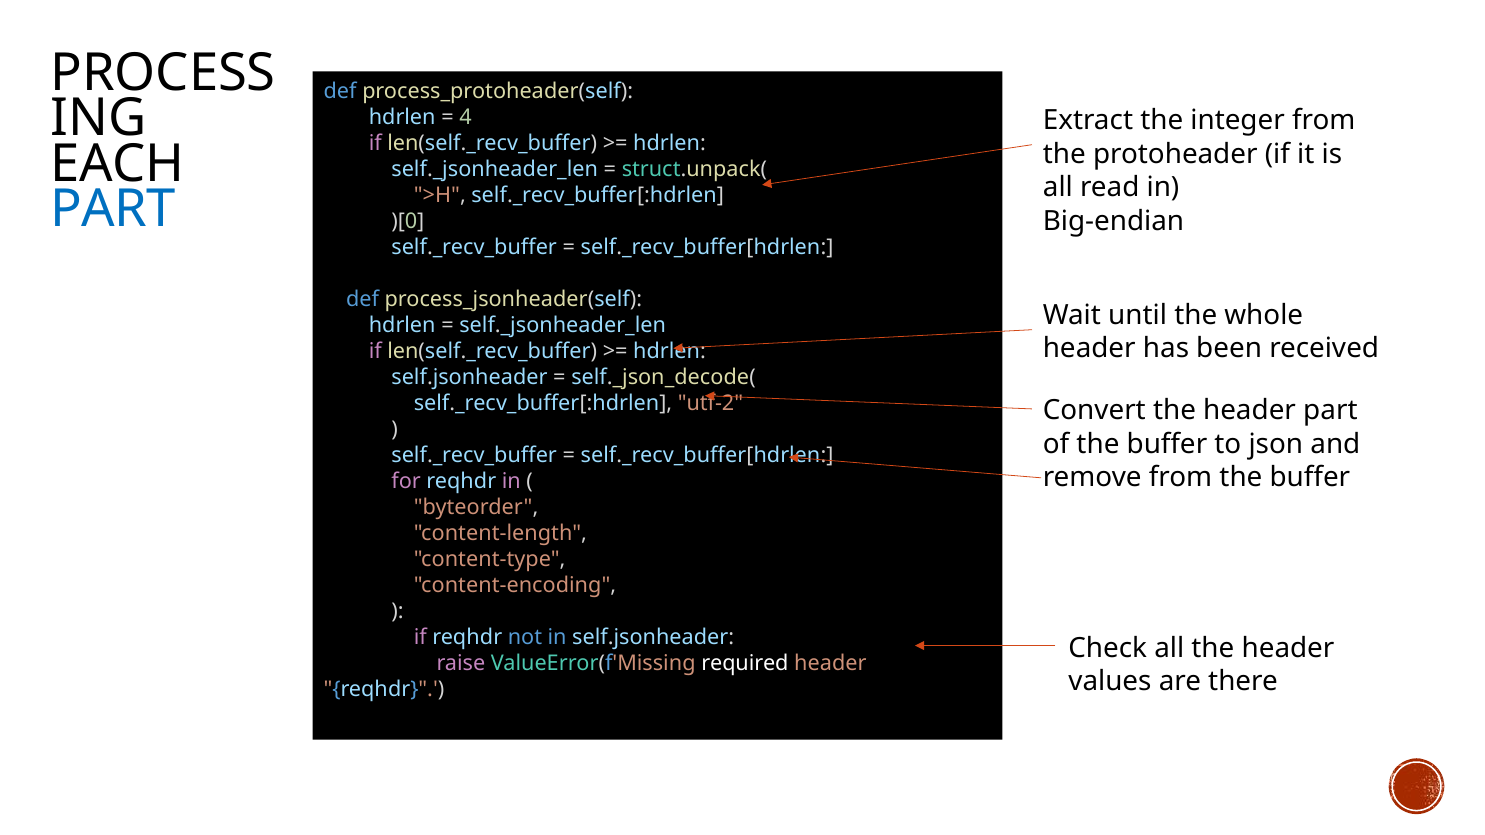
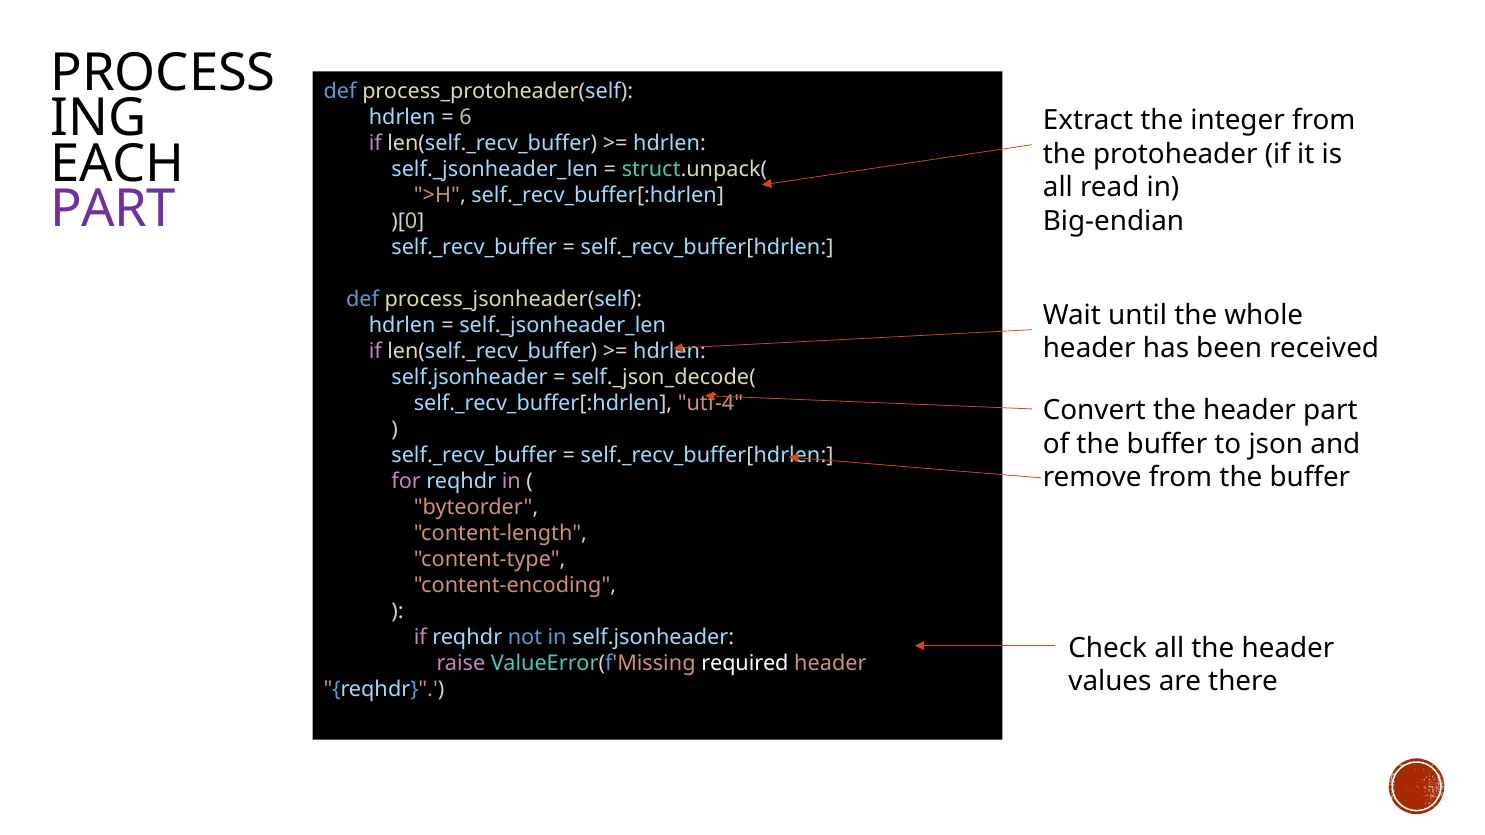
4: 4 -> 6
PART at (113, 209) colour: blue -> purple
utf-2: utf-2 -> utf-4
